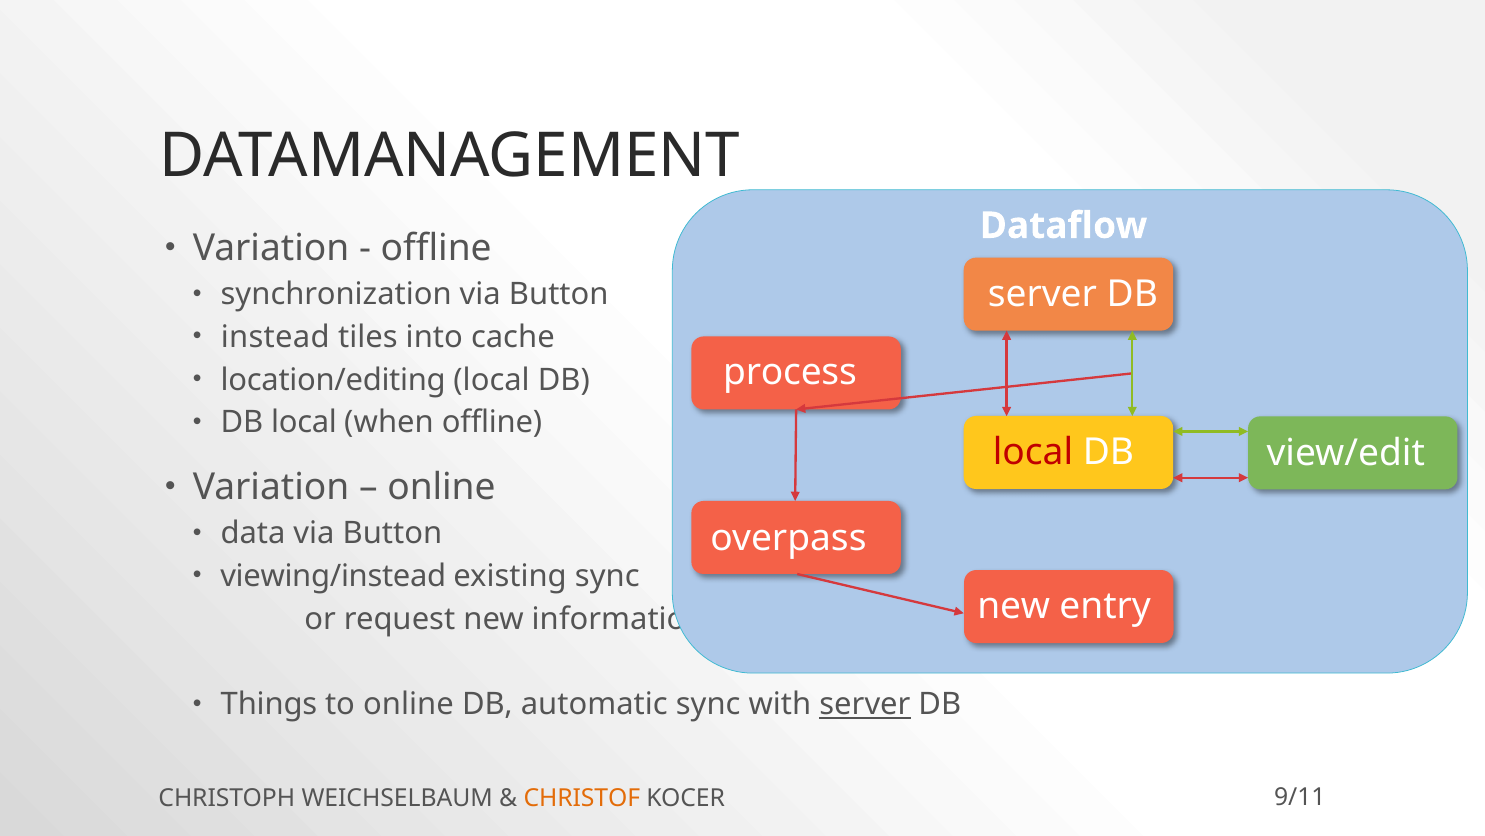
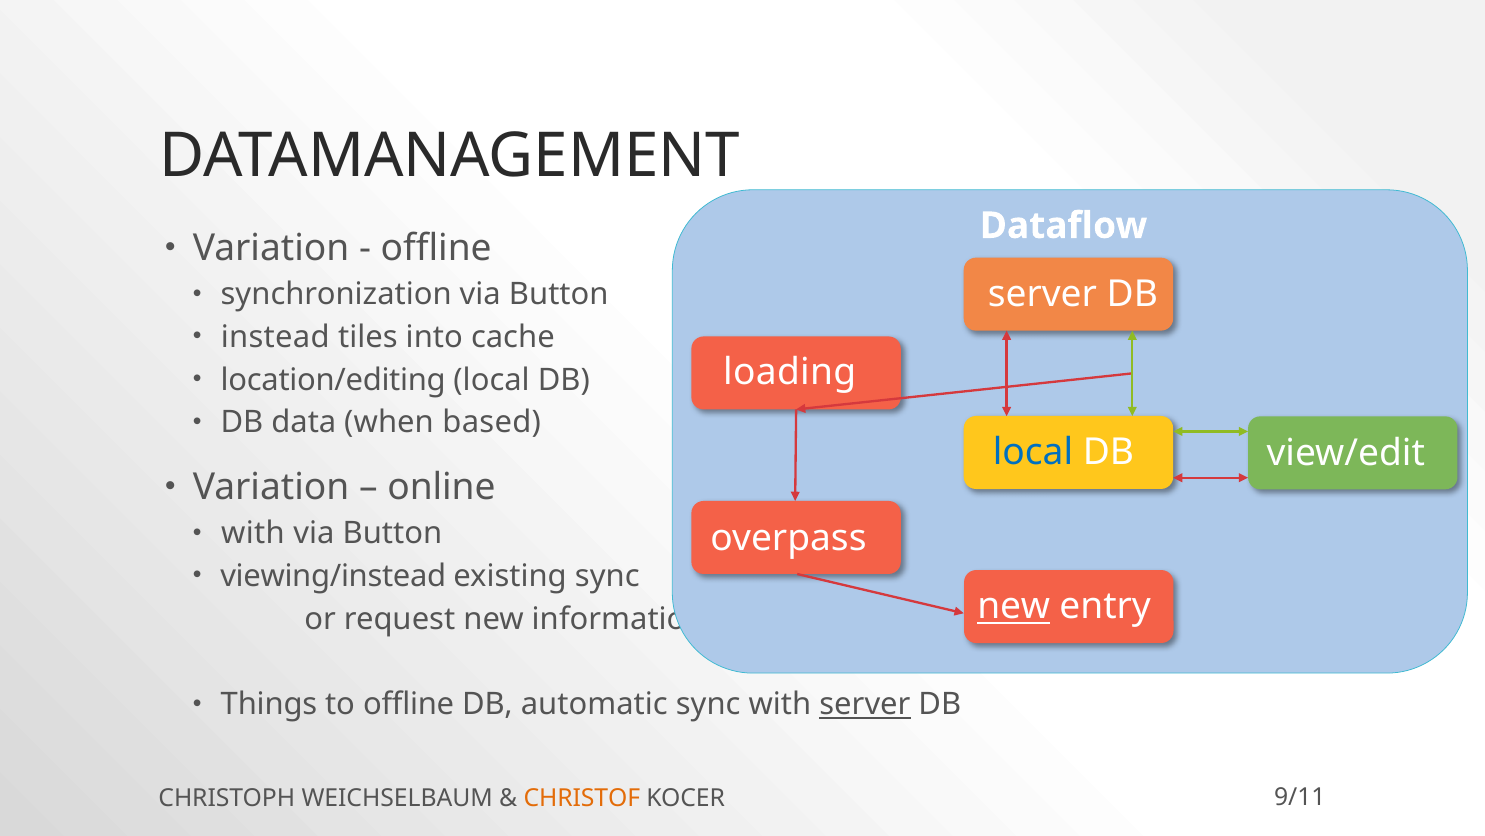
process: process -> loading
local at (304, 422): local -> data
when offline: offline -> based
local at (1033, 452) colour: red -> blue
data at (253, 533): data -> with
new at (1014, 606) underline: none -> present
to online: online -> offline
